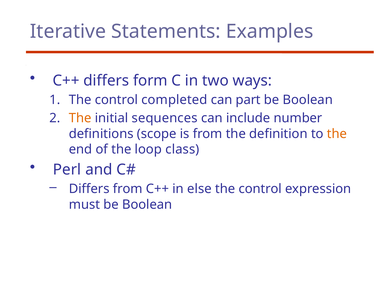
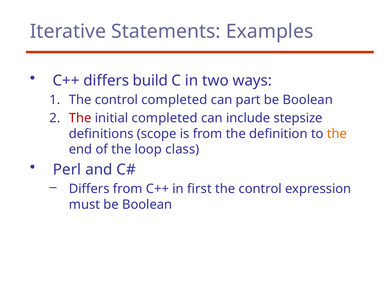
form: form -> build
The at (80, 118) colour: orange -> red
initial sequences: sequences -> completed
number: number -> stepsize
else: else -> first
